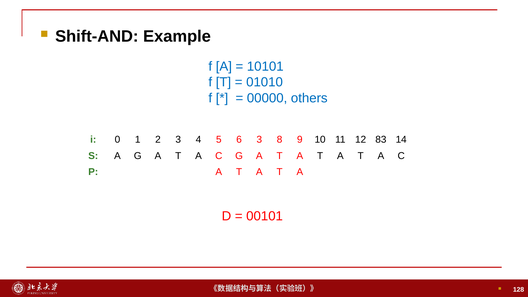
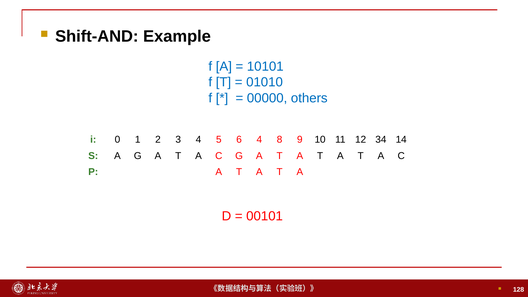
6 3: 3 -> 4
83: 83 -> 34
